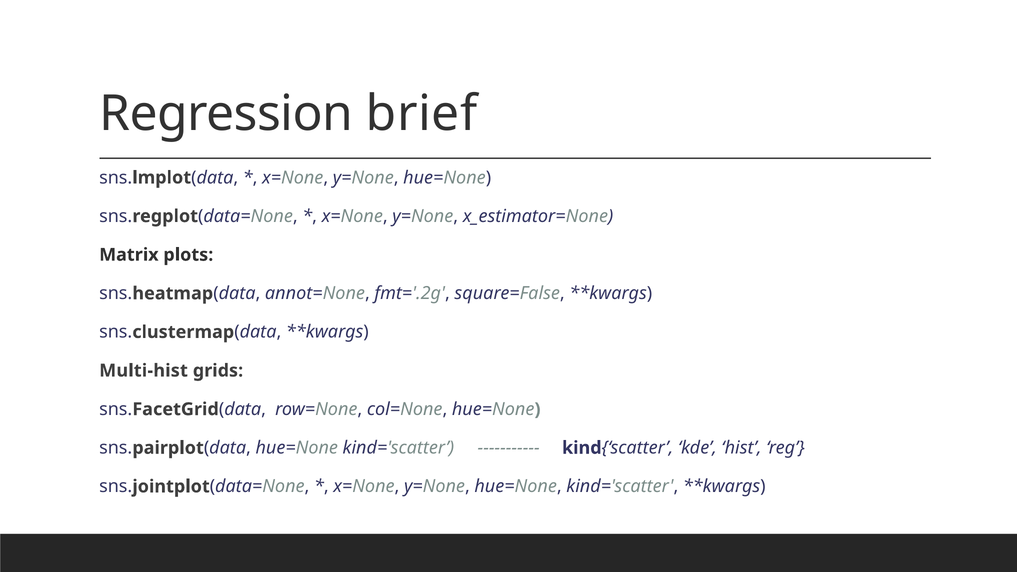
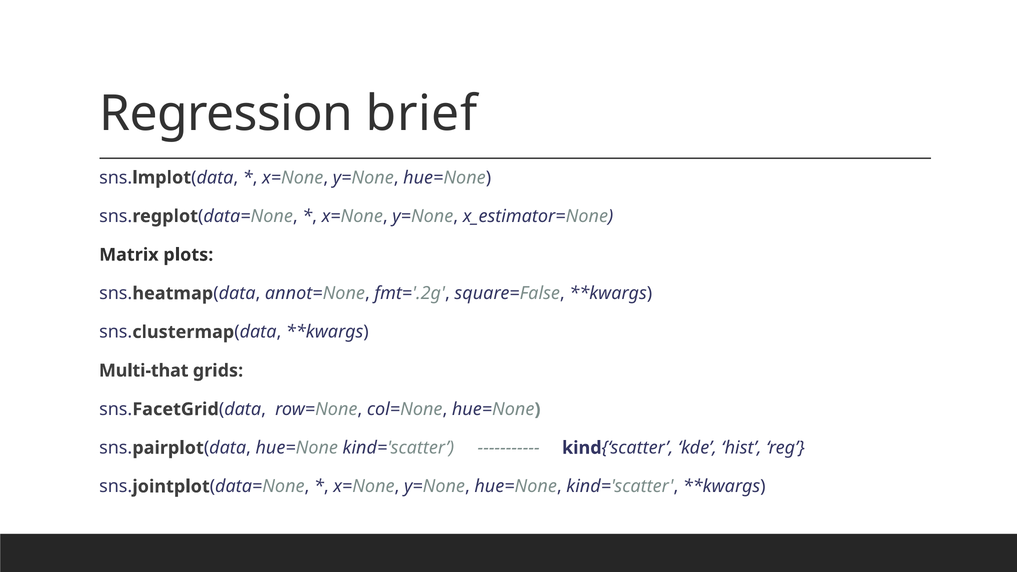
Multi-hist: Multi-hist -> Multi-that
